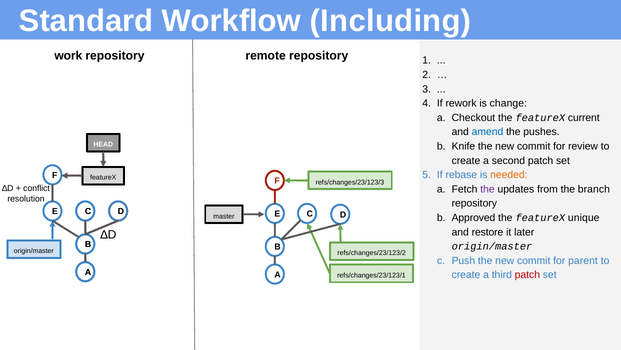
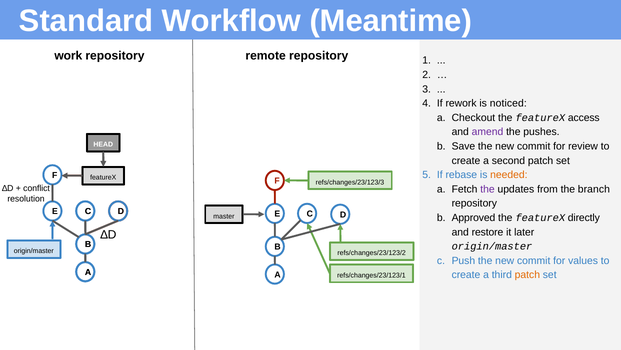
Including: Including -> Meantime
change: change -> noticed
current: current -> access
amend colour: blue -> purple
Knife: Knife -> Save
unique: unique -> directly
parent: parent -> values
patch at (527, 275) colour: red -> orange
